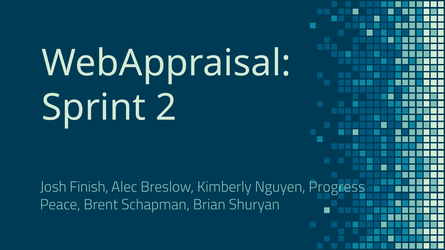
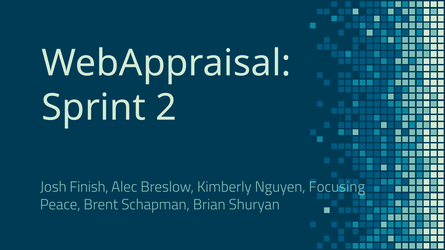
Progress: Progress -> Focusing
